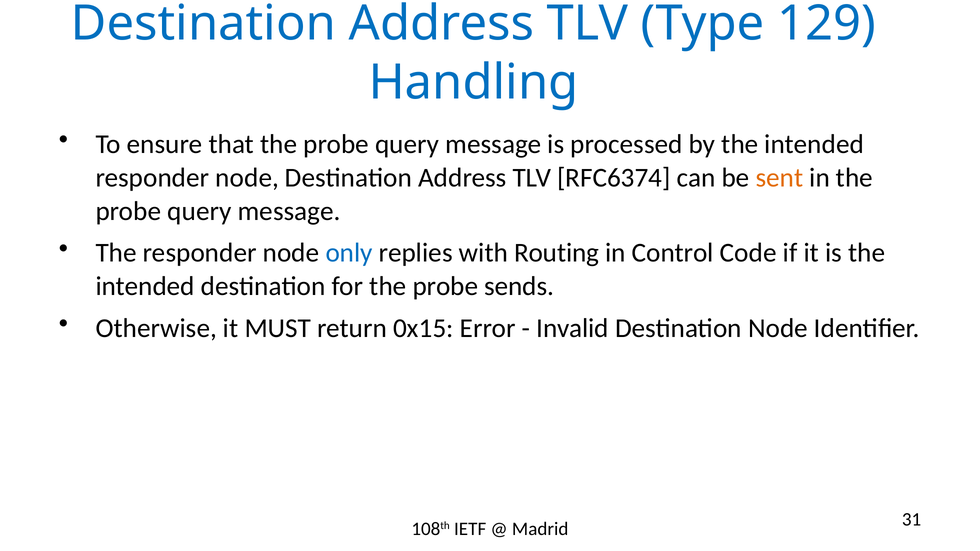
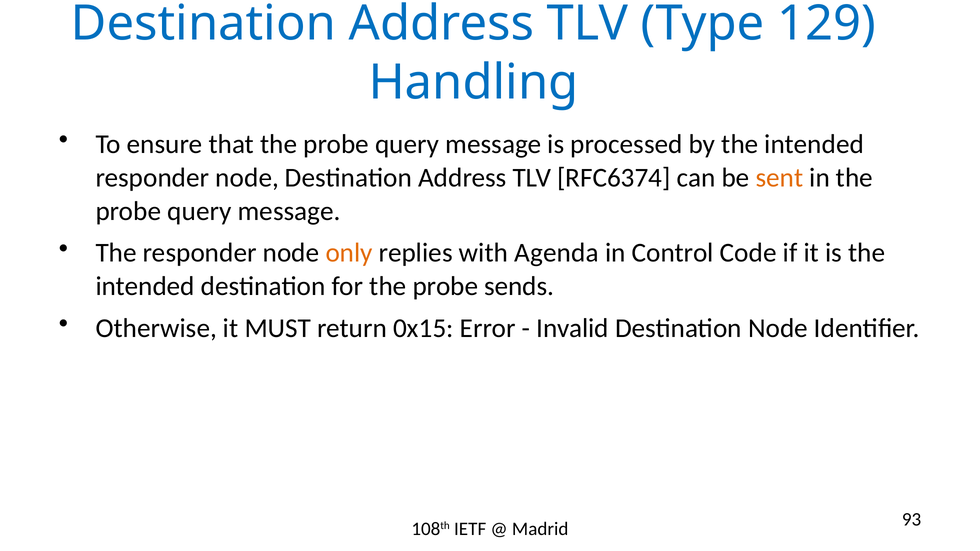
only colour: blue -> orange
Routing: Routing -> Agenda
31: 31 -> 93
